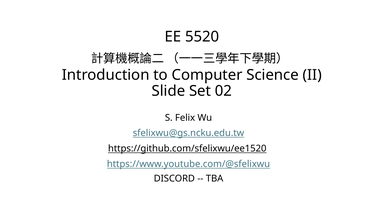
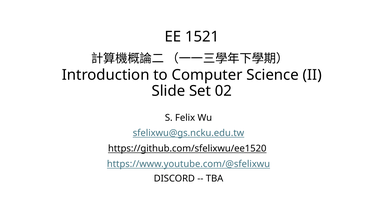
5520: 5520 -> 1521
